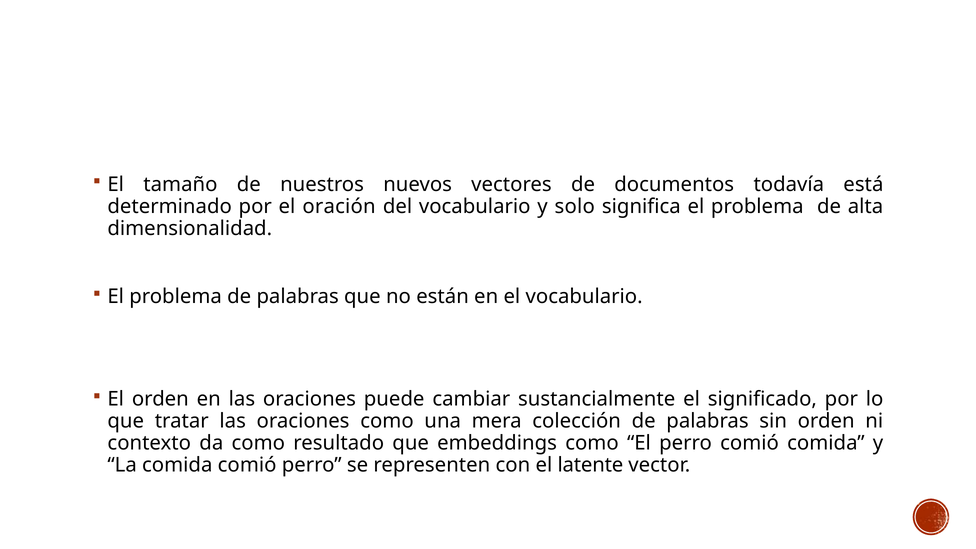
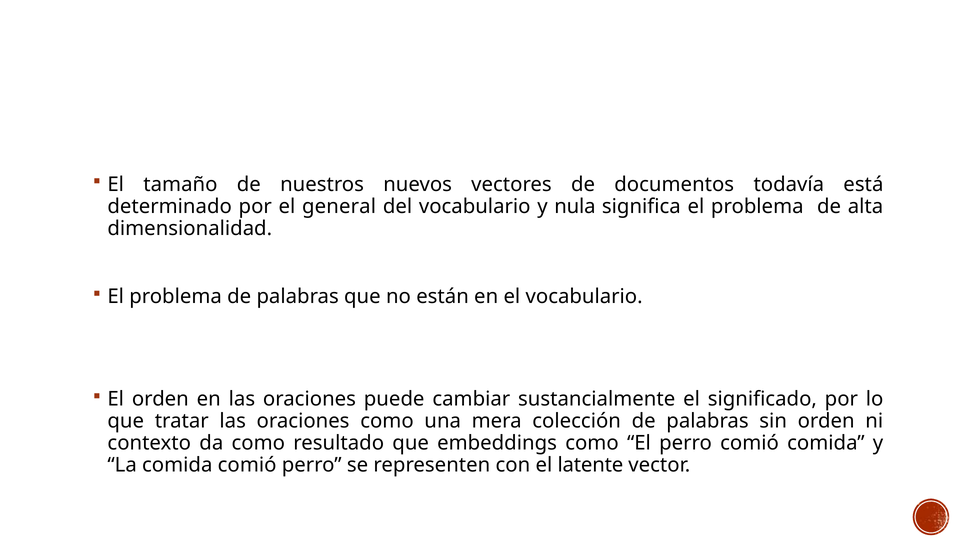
oración: oración -> general
solo: solo -> nula
